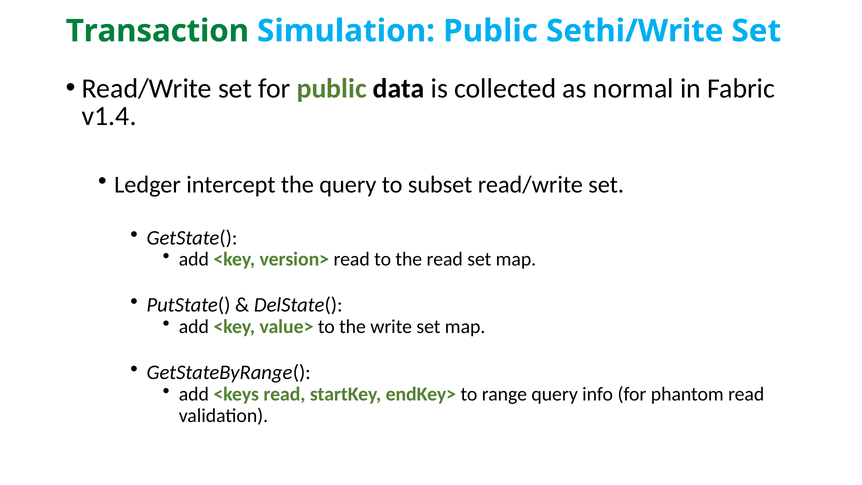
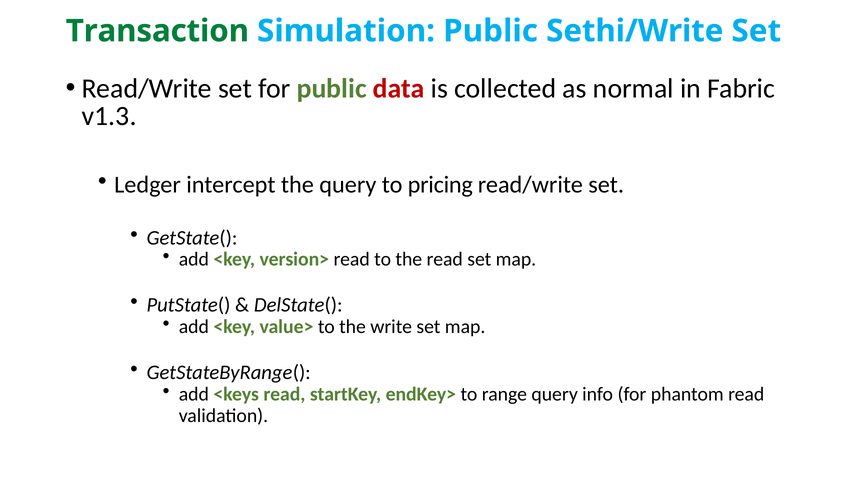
data colour: black -> red
v1.4: v1.4 -> v1.3
subset: subset -> pricing
